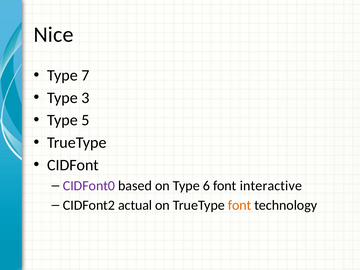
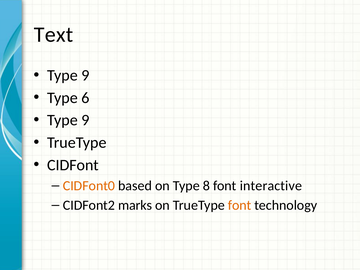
Nice: Nice -> Text
7 at (85, 75): 7 -> 9
3: 3 -> 6
5 at (85, 120): 5 -> 9
CIDFont0 colour: purple -> orange
6: 6 -> 8
actual: actual -> marks
